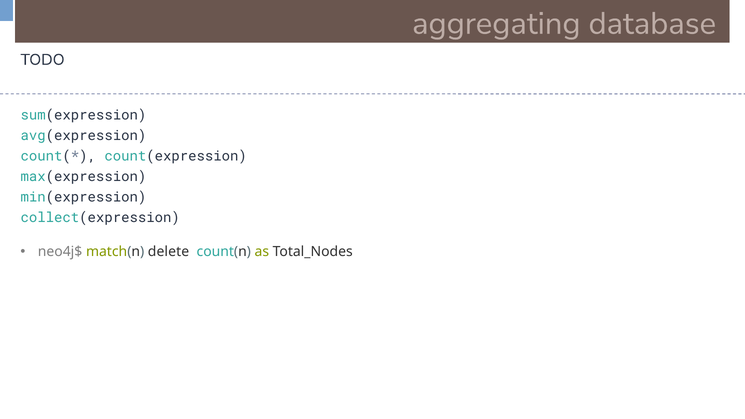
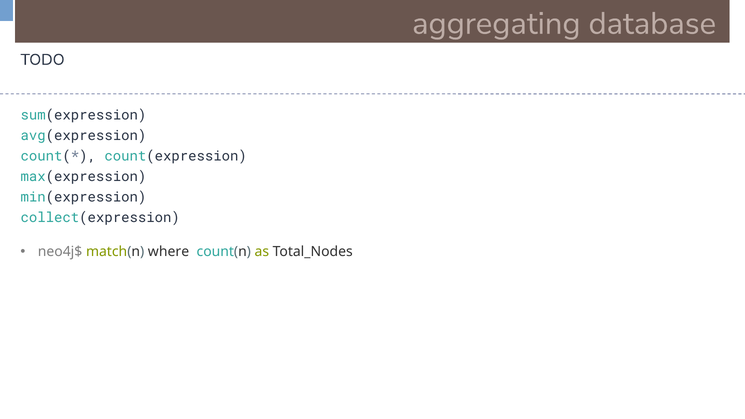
delete: delete -> where
